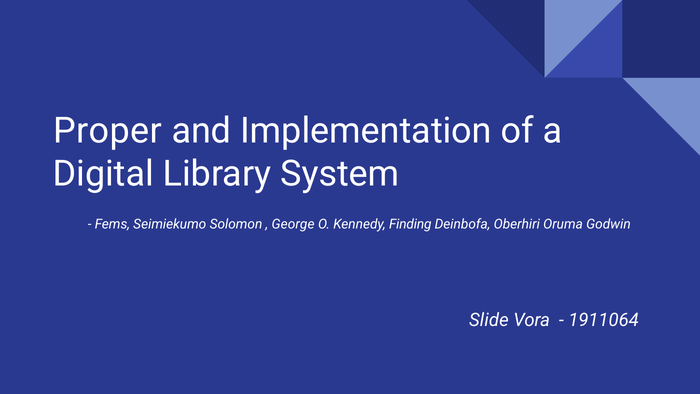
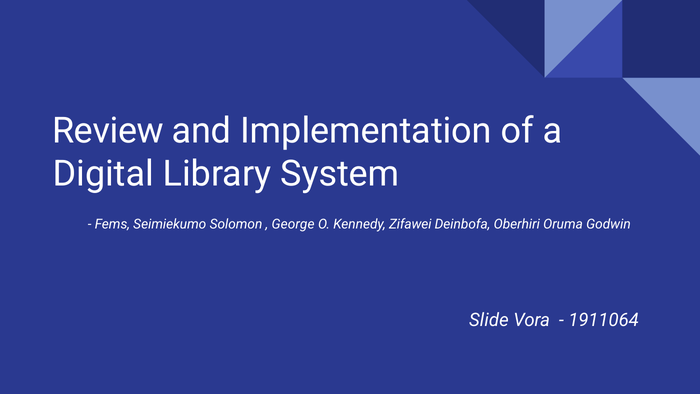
Proper: Proper -> Review
Finding: Finding -> Zifawei
